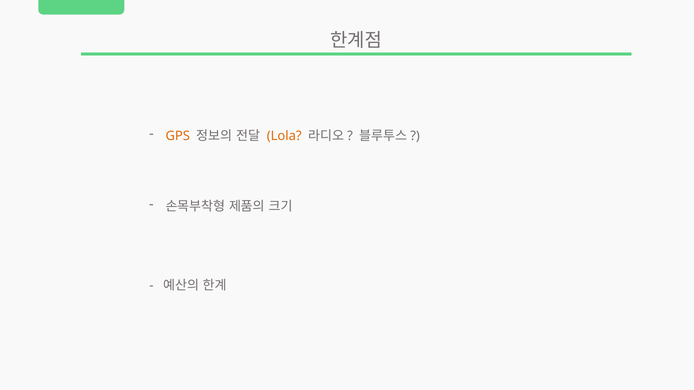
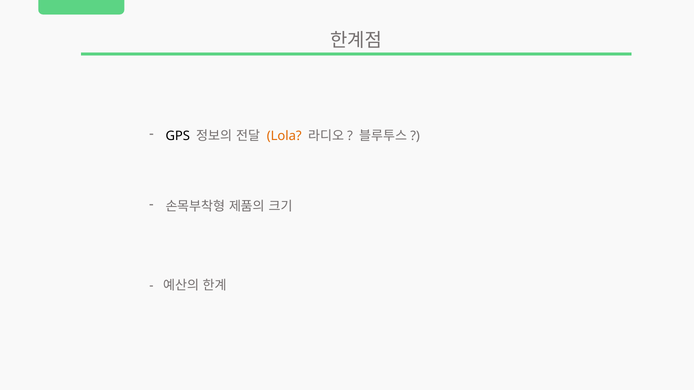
GPS colour: orange -> black
